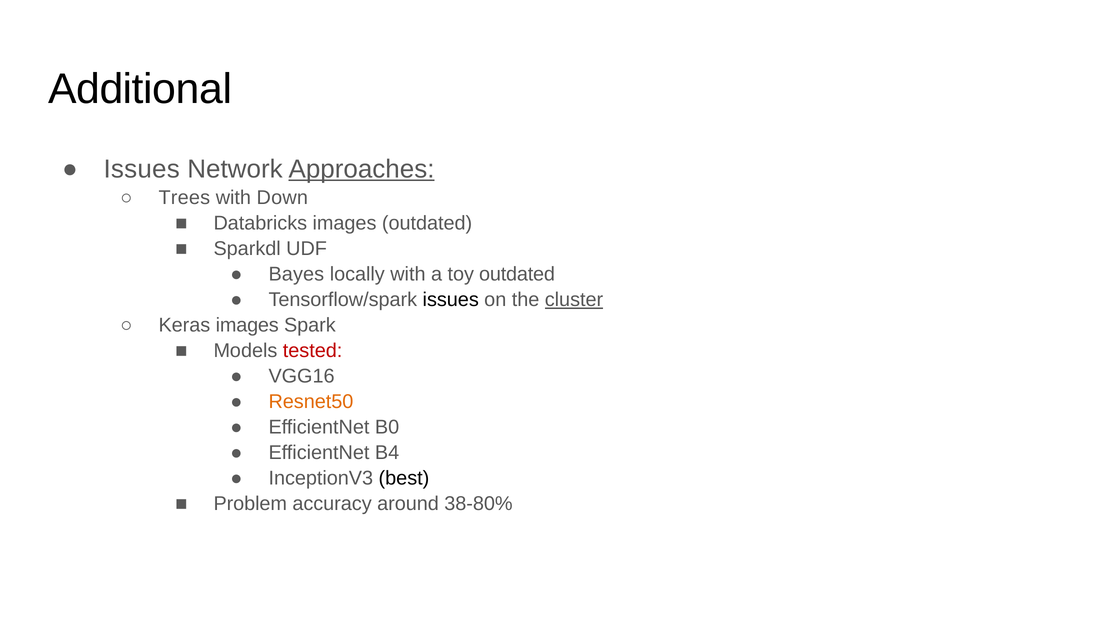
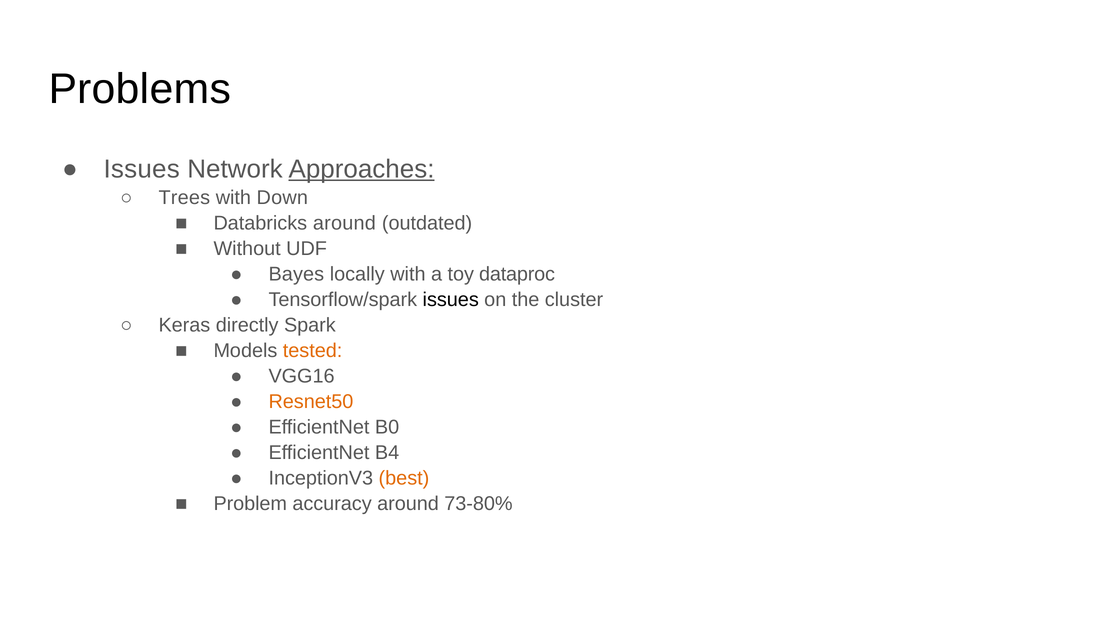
Additional: Additional -> Problems
Databricks images: images -> around
Sparkdl: Sparkdl -> Without
toy outdated: outdated -> dataproc
cluster underline: present -> none
Keras images: images -> directly
tested colour: red -> orange
best colour: black -> orange
38-80%: 38-80% -> 73-80%
